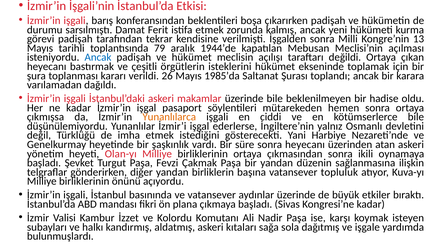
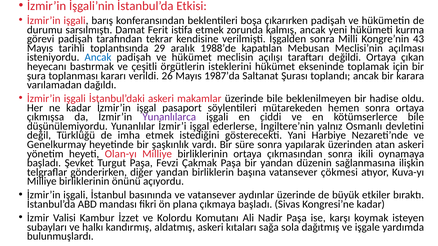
13: 13 -> 43
79: 79 -> 29
1944’de: 1944’de -> 1988’de
1985’da: 1985’da -> 1987’da
Yunanlılarca colour: orange -> purple
sonra heyecanı: heyecanı -> yapılarak
topluluk: topluluk -> çökmesi
